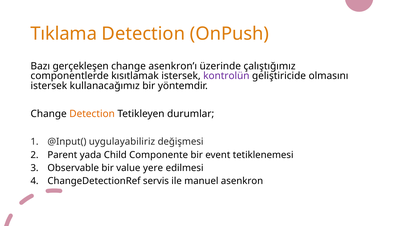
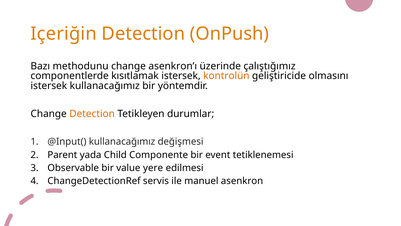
Tıklama: Tıklama -> Içeriğin
gerçekleşen: gerçekleşen -> methodunu
kontrolün colour: purple -> orange
@Input( uygulayabiliriz: uygulayabiliriz -> kullanacağımız
